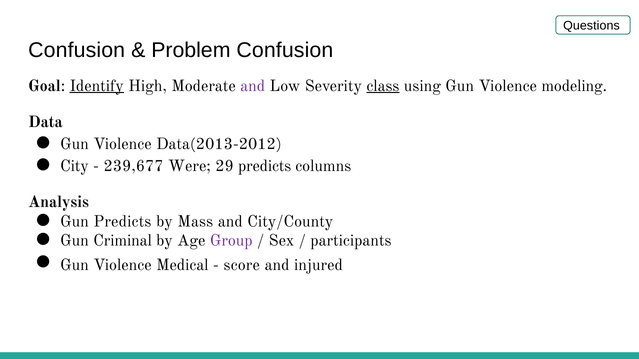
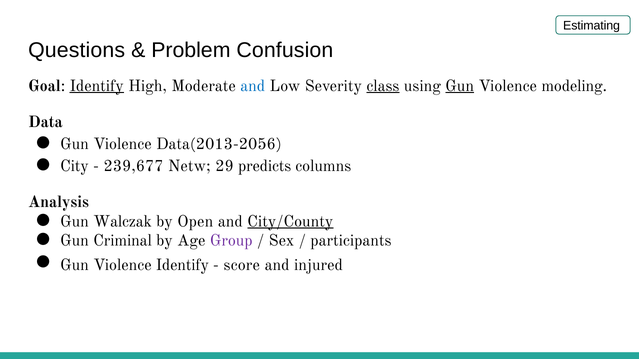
Questions: Questions -> Estimating
Confusion at (77, 50): Confusion -> Questions
and at (253, 86) colour: purple -> blue
Gun at (460, 86) underline: none -> present
Data(2013-2012: Data(2013-2012 -> Data(2013-2056
Were: Were -> Netw
Gun Predicts: Predicts -> Walczak
Mass: Mass -> Open
City/County underline: none -> present
Violence Medical: Medical -> Identify
